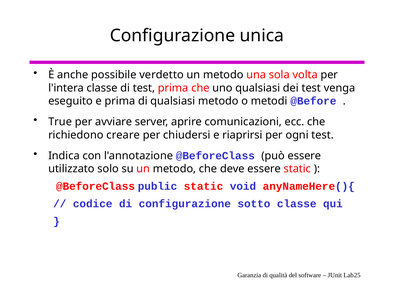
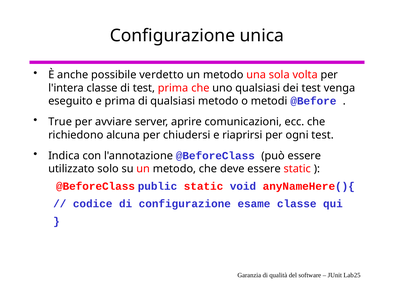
creare: creare -> alcuna
sotto: sotto -> esame
